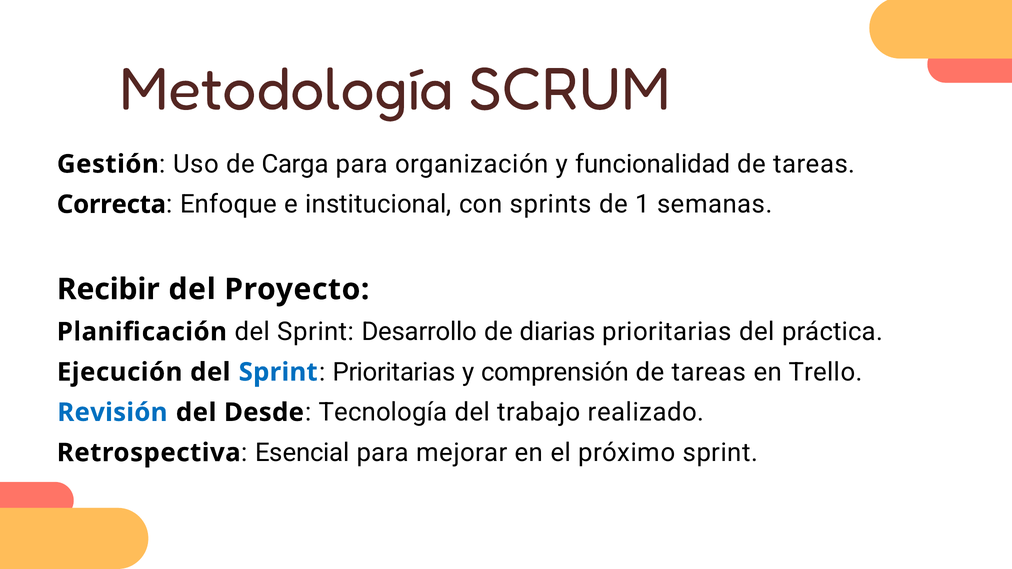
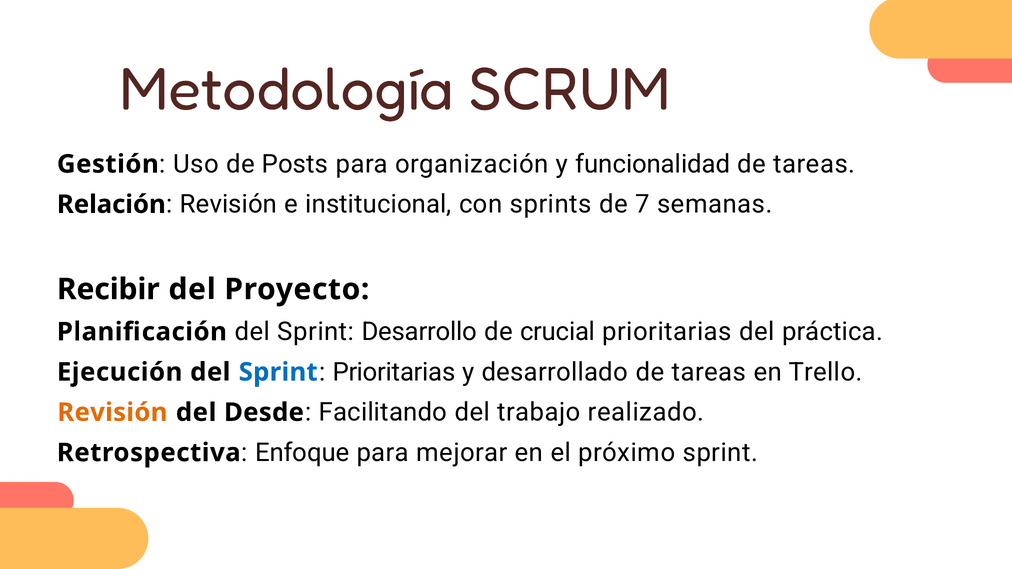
Carga: Carga -> Posts
Correcta: Correcta -> Relación
Enfoque at (228, 205): Enfoque -> Revisión
1: 1 -> 7
diarias: diarias -> crucial
comprensión: comprensión -> desarrollado
Revisión at (112, 413) colour: blue -> orange
Tecnología: Tecnología -> Facilitando
Esencial: Esencial -> Enfoque
